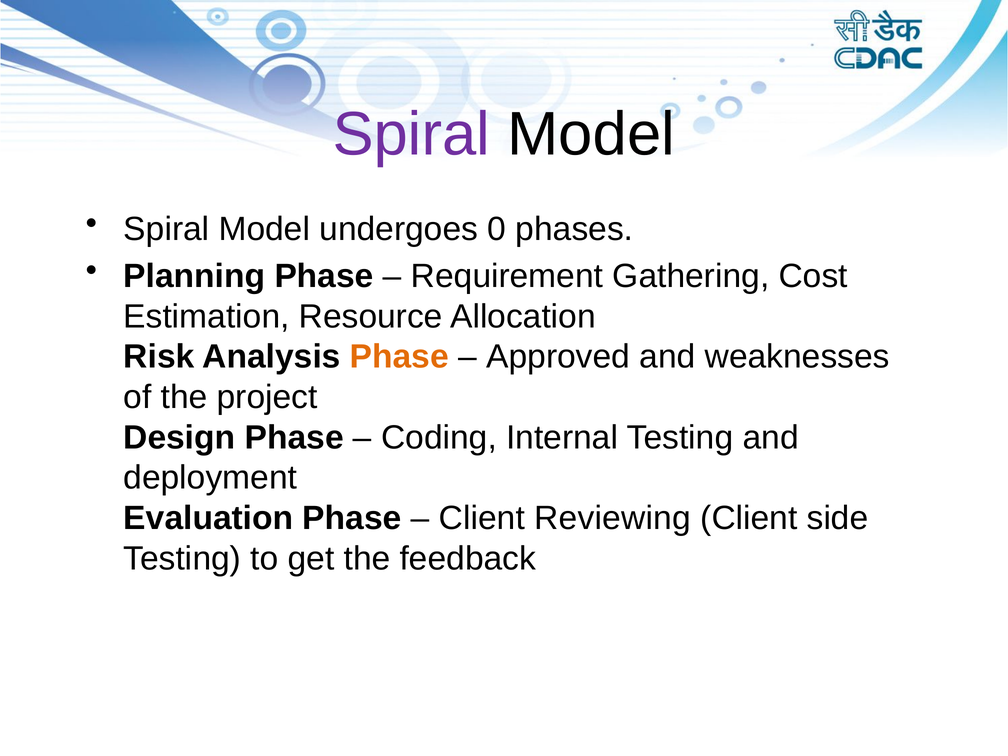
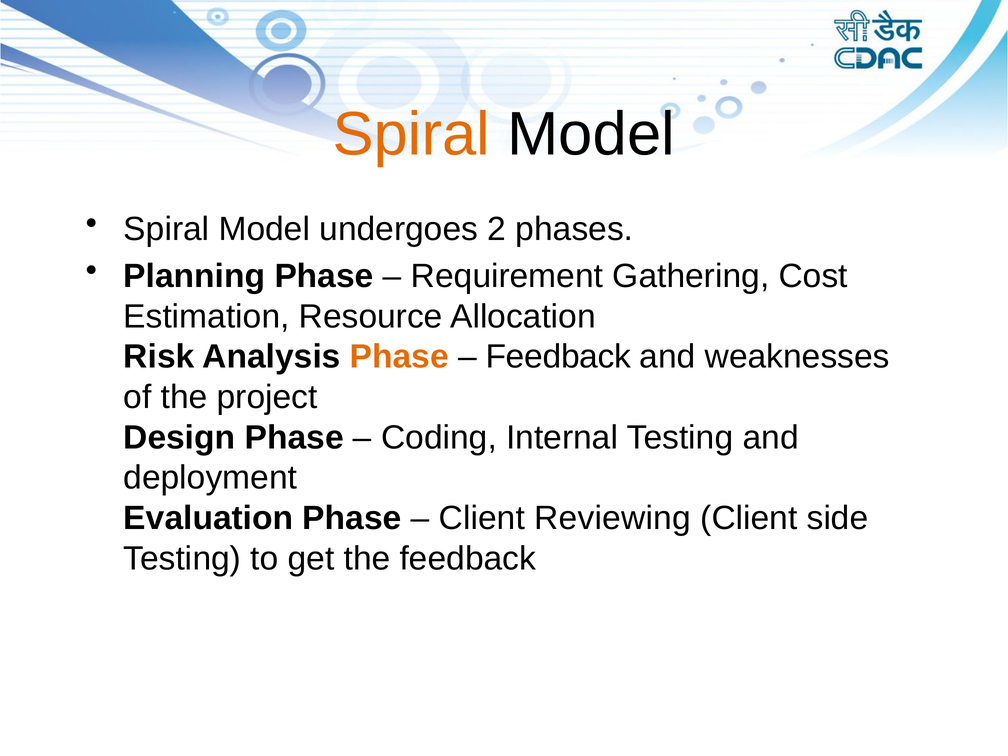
Spiral at (411, 134) colour: purple -> orange
0: 0 -> 2
Approved at (558, 357): Approved -> Feedback
